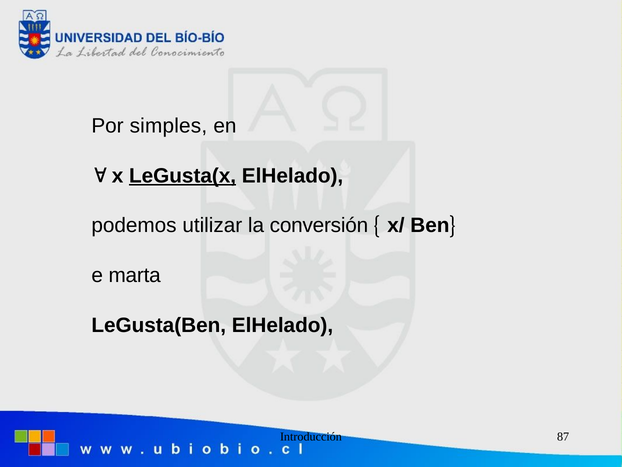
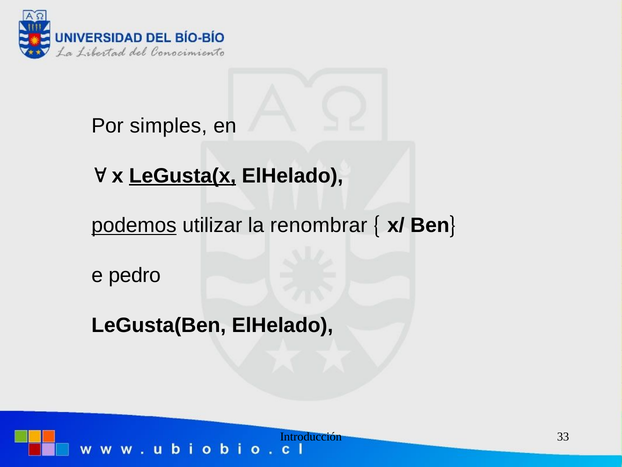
podemos underline: none -> present
conversión: conversión -> renombrar
marta: marta -> pedro
87: 87 -> 33
